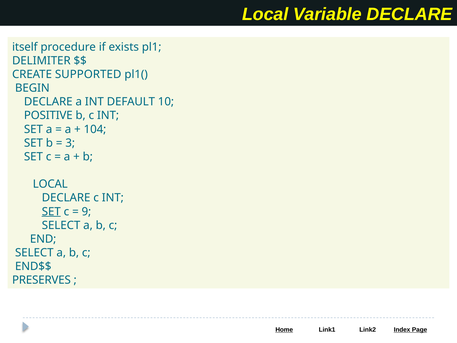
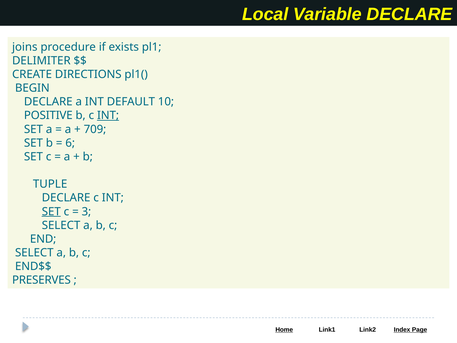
itself: itself -> joins
SUPPORTED: SUPPORTED -> DIRECTIONS
INT at (108, 115) underline: none -> present
104: 104 -> 709
3: 3 -> 6
LOCAL at (50, 184): LOCAL -> TUPLE
9: 9 -> 3
